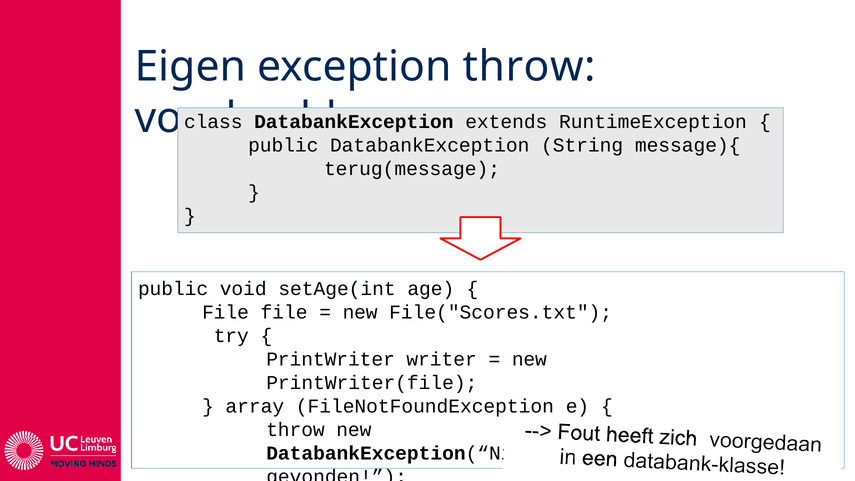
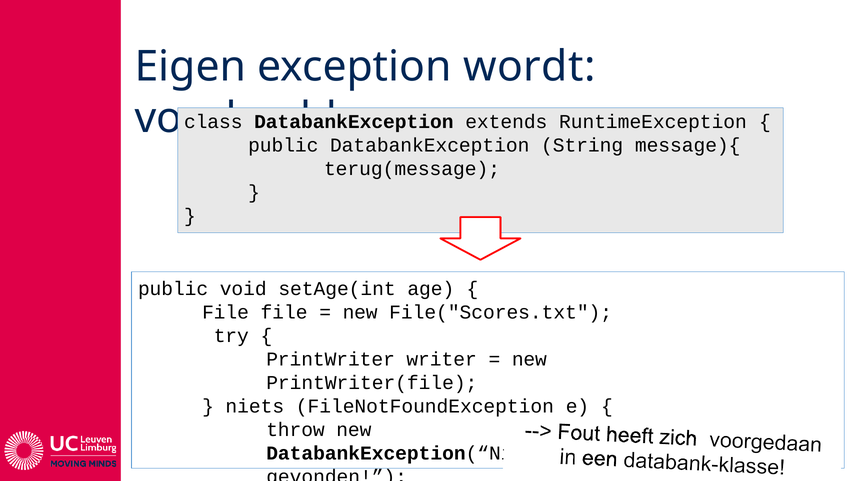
exception throw: throw -> wordt
array: array -> niets
